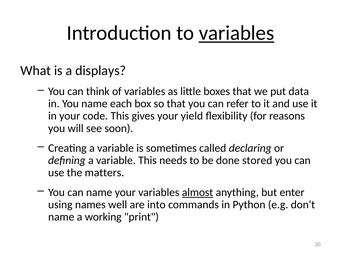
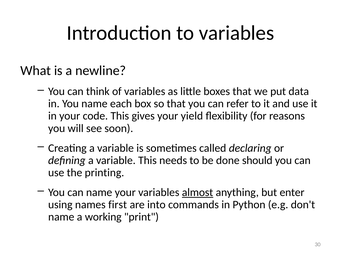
variables at (236, 33) underline: present -> none
displays: displays -> newline
stored: stored -> should
matters: matters -> printing
well: well -> first
